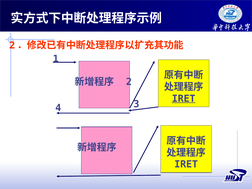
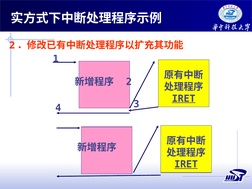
IRET at (186, 164) underline: none -> present
